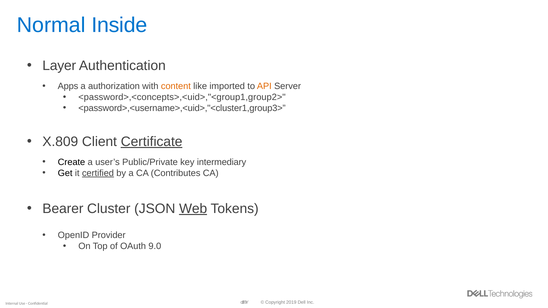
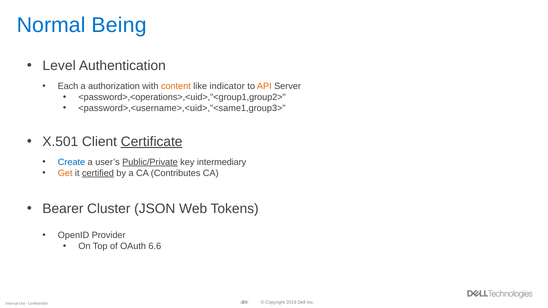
Inside: Inside -> Being
Layer: Layer -> Level
Apps: Apps -> Each
imported: imported -> indicator
<password>,<concepts>,<uid>,"<group1,group2>: <password>,<concepts>,<uid>,"<group1,group2> -> <password>,<operations>,<uid>,"<group1,group2>
<password>,<username>,<uid>,"<cluster1,group3>: <password>,<username>,<uid>,"<cluster1,group3> -> <password>,<username>,<uid>,"<same1,group3>
X.809: X.809 -> X.501
Create colour: black -> blue
Public/Private underline: none -> present
Get colour: black -> orange
Web underline: present -> none
9.0: 9.0 -> 6.6
